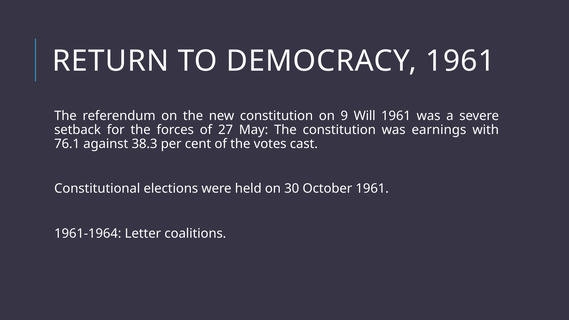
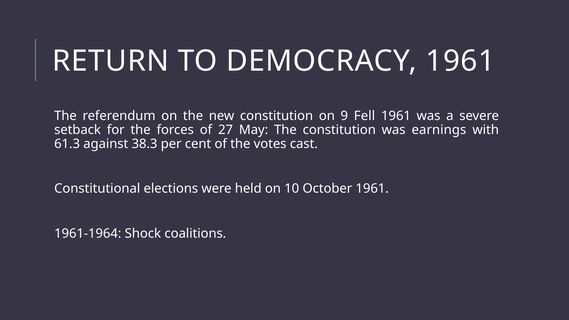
Will: Will -> Fell
76.1: 76.1 -> 61.3
30: 30 -> 10
Letter: Letter -> Shock
